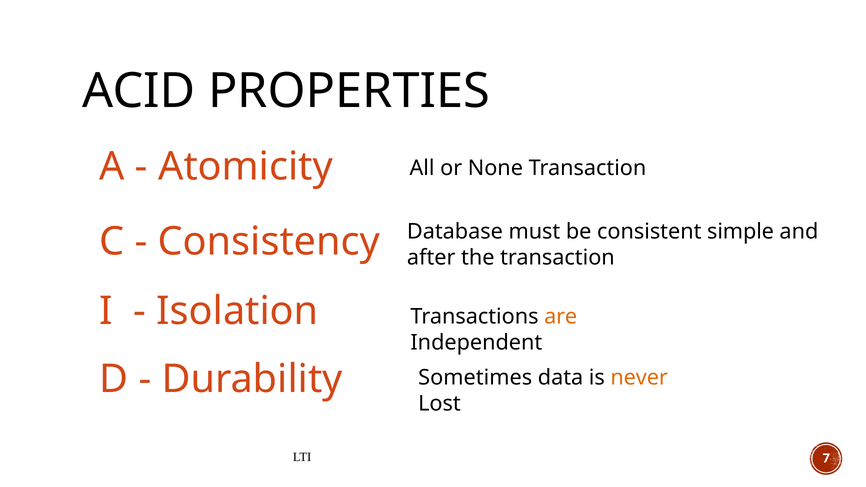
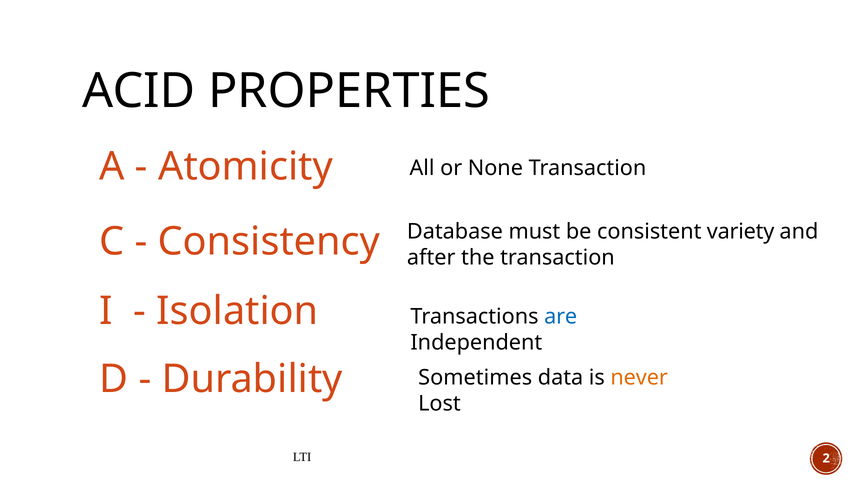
simple: simple -> variety
are colour: orange -> blue
7: 7 -> 2
